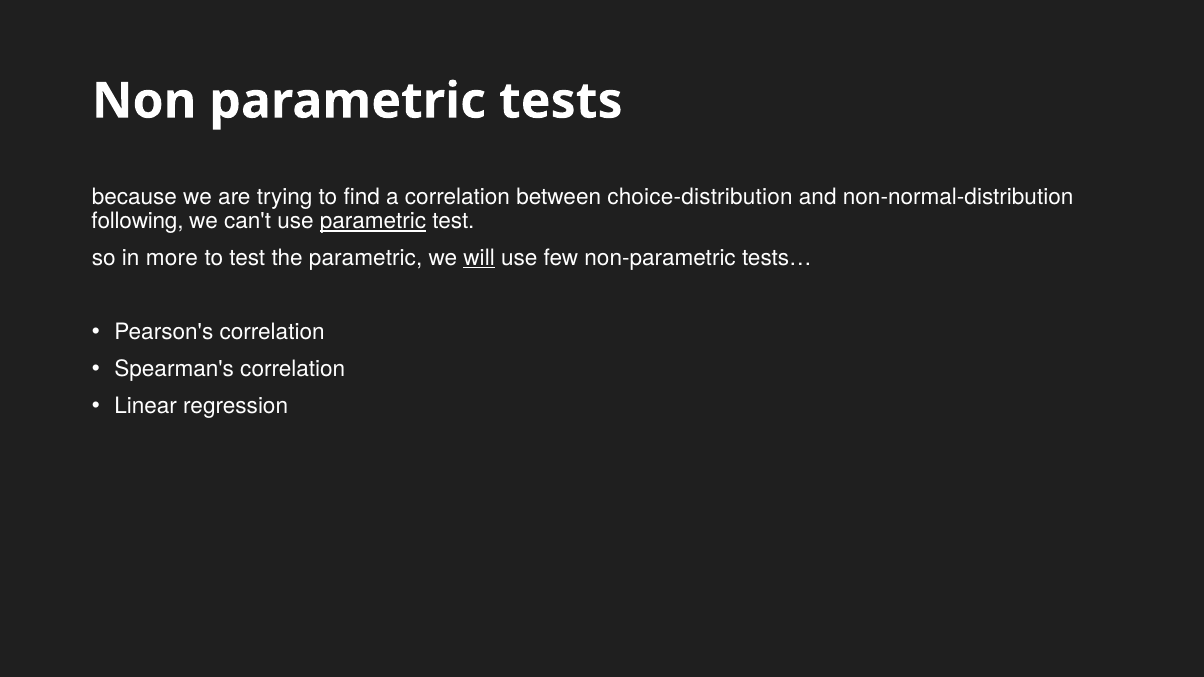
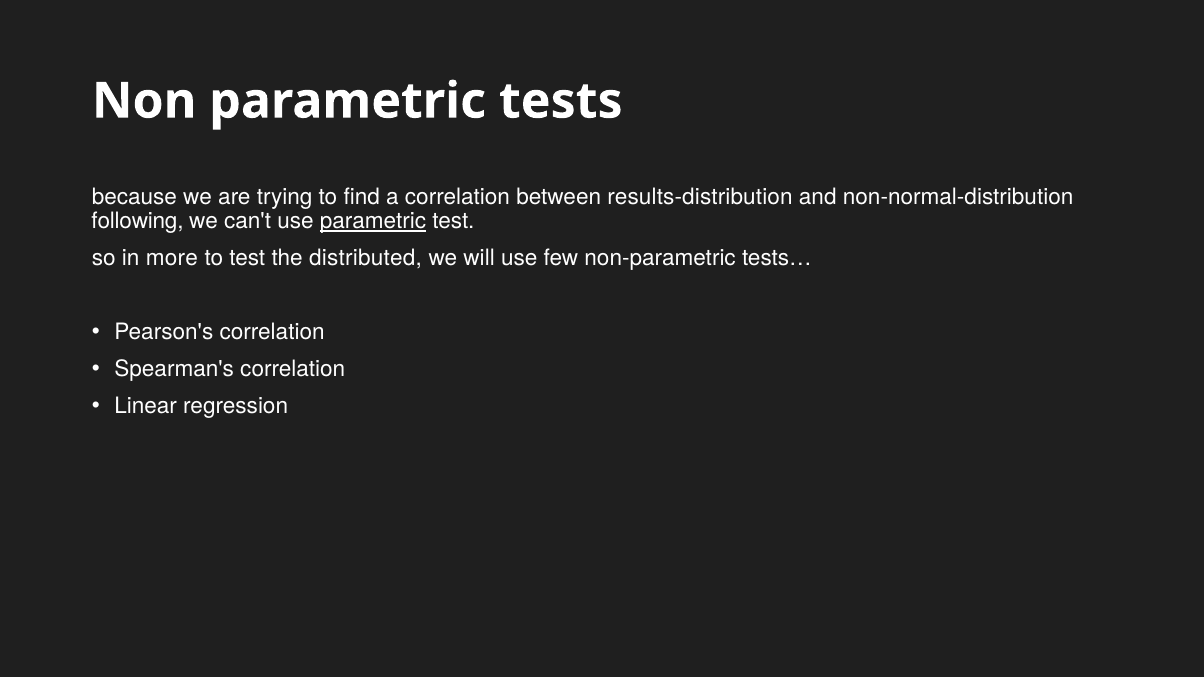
choice-distribution: choice-distribution -> results-distribution
the parametric: parametric -> distributed
will underline: present -> none
